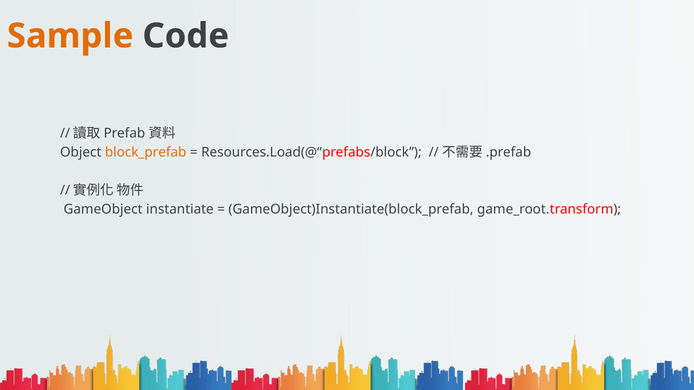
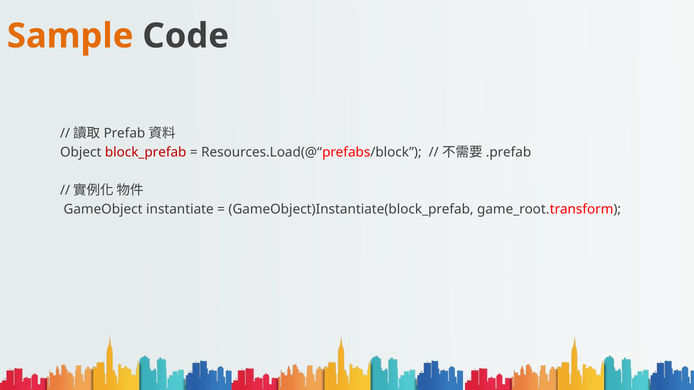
block_prefab colour: orange -> red
